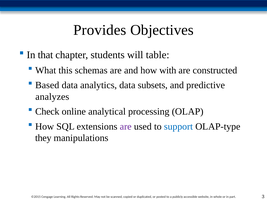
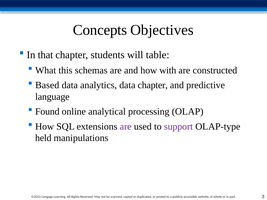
Provides: Provides -> Concepts
data subsets: subsets -> chapter
analyzes: analyzes -> language
Check: Check -> Found
support colour: blue -> purple
they: they -> held
